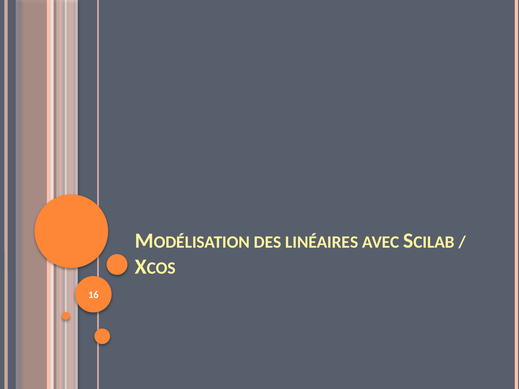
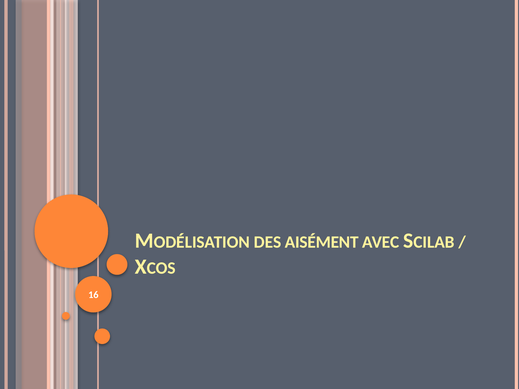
LINÉAIRES: LINÉAIRES -> AISÉMENT
